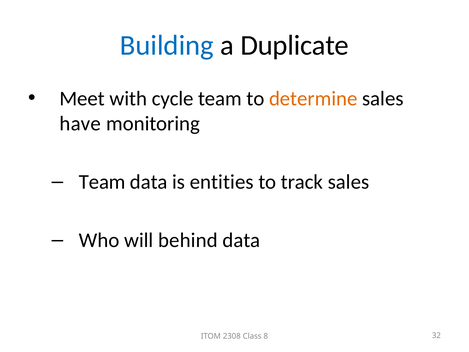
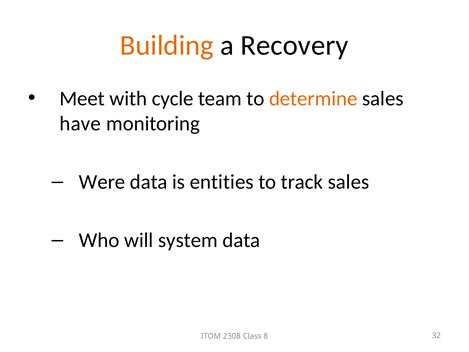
Building colour: blue -> orange
Duplicate: Duplicate -> Recovery
Team at (102, 182): Team -> Were
behind: behind -> system
